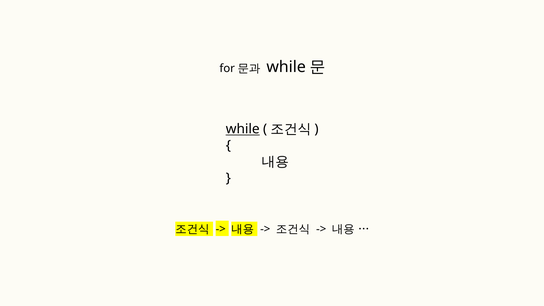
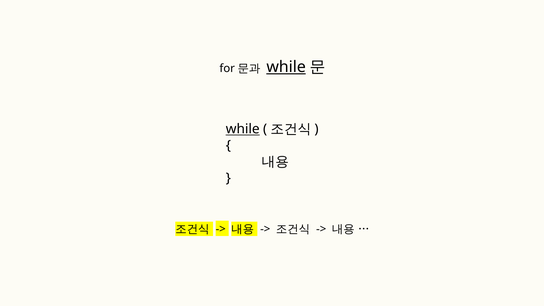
while at (286, 67) underline: none -> present
